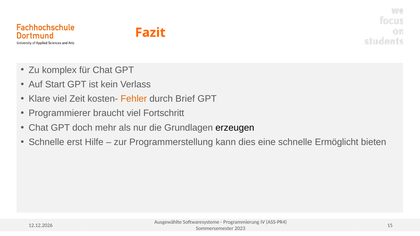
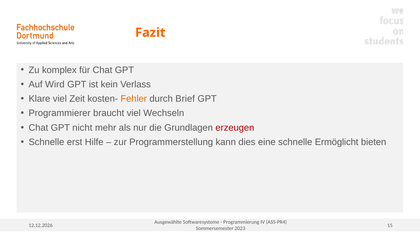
Start: Start -> Wird
Fortschritt: Fortschritt -> Wechseln
doch: doch -> nicht
erzeugen colour: black -> red
